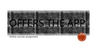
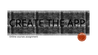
OFFERS: OFFERS -> CREATE
